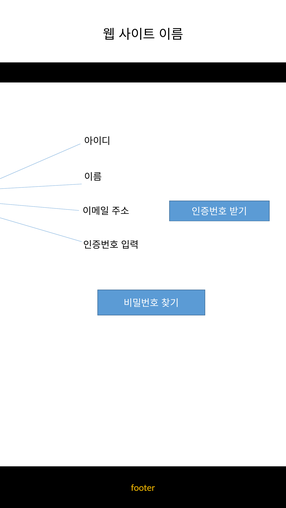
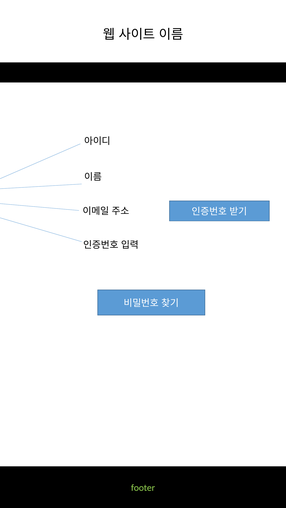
footer colour: yellow -> light green
